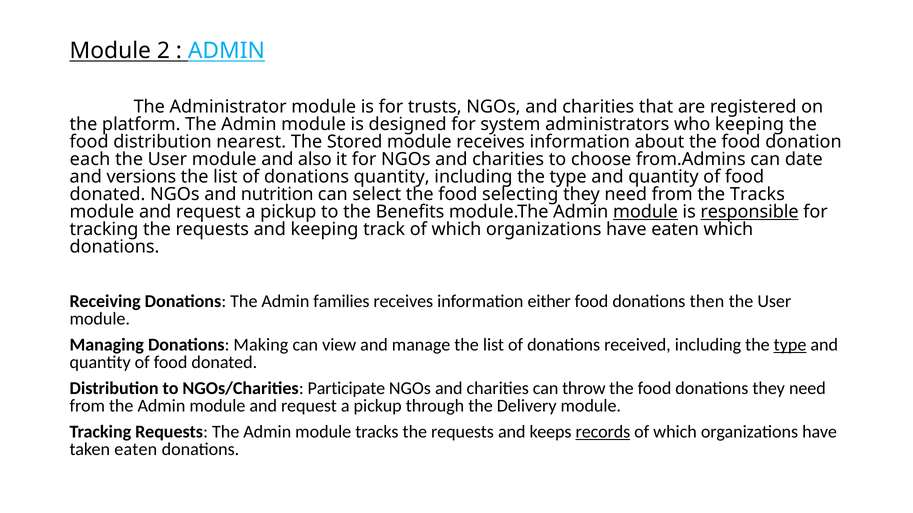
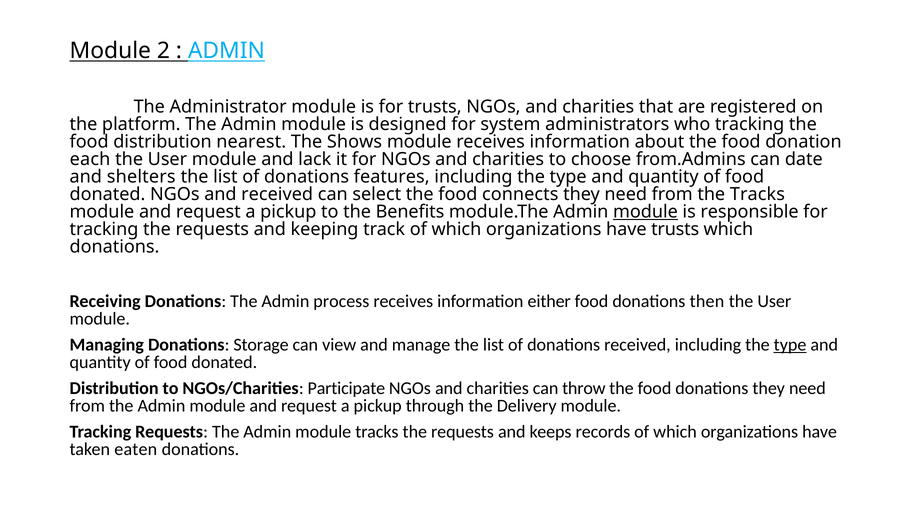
who keeping: keeping -> tracking
Stored: Stored -> Shows
also: also -> lack
versions: versions -> shelters
donations quantity: quantity -> features
and nutrition: nutrition -> received
selecting: selecting -> connects
responsible underline: present -> none
have eaten: eaten -> trusts
families: families -> process
Making: Making -> Storage
records underline: present -> none
